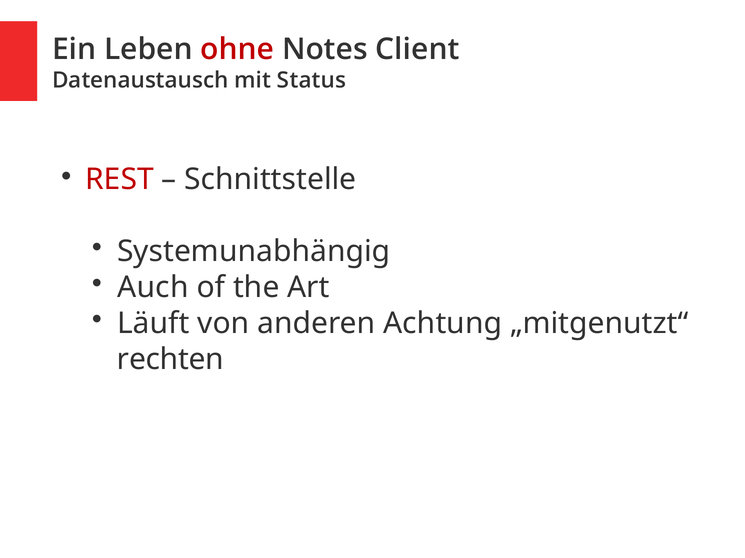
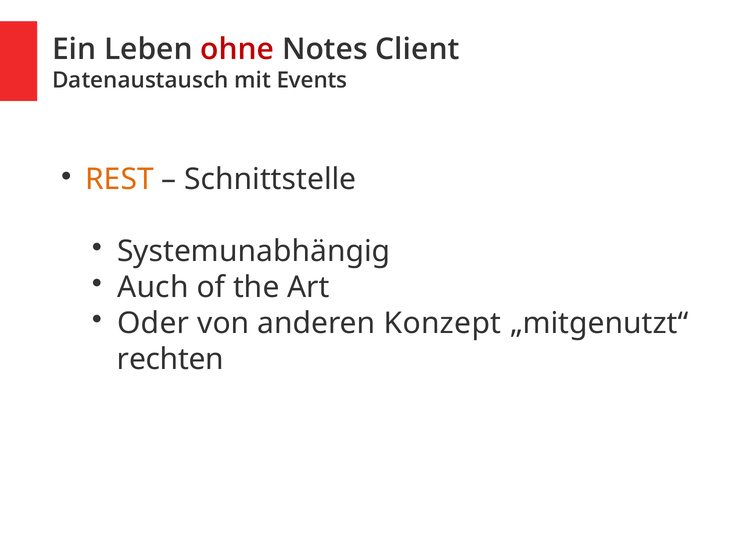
Status: Status -> Events
REST colour: red -> orange
Läuft: Läuft -> Oder
Achtung: Achtung -> Konzept
